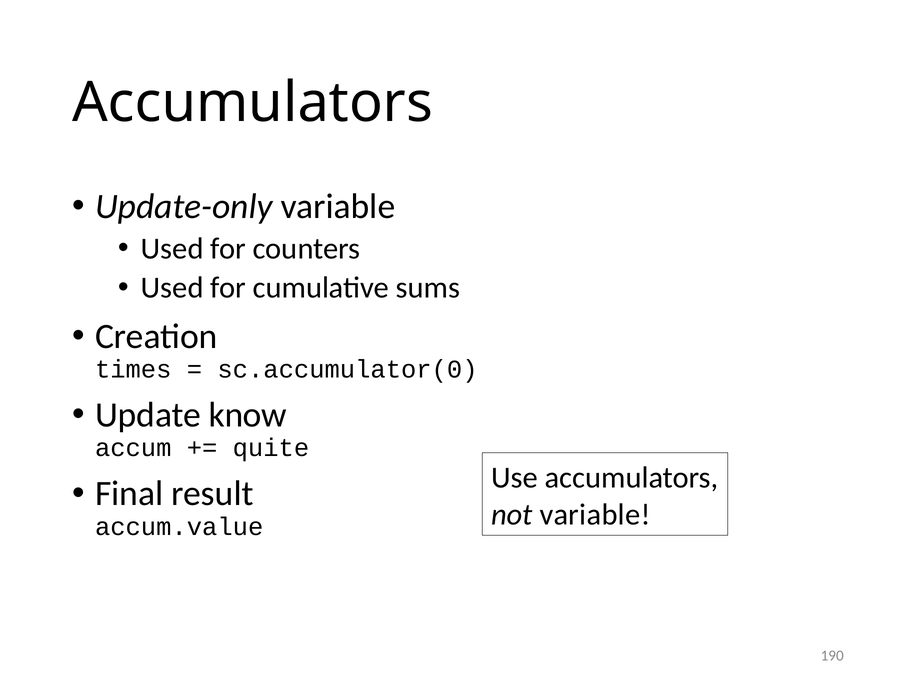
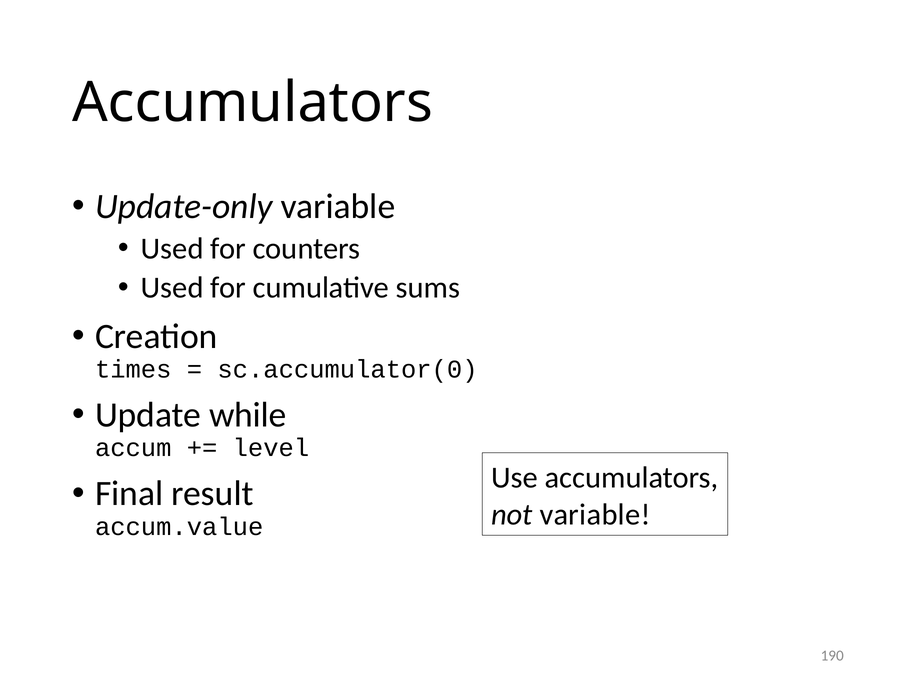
know: know -> while
quite: quite -> level
